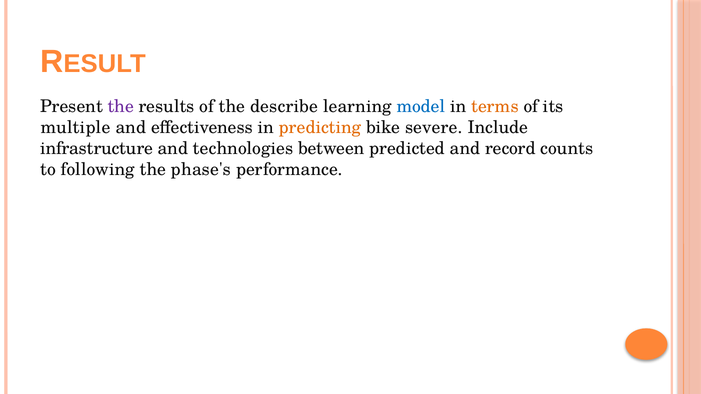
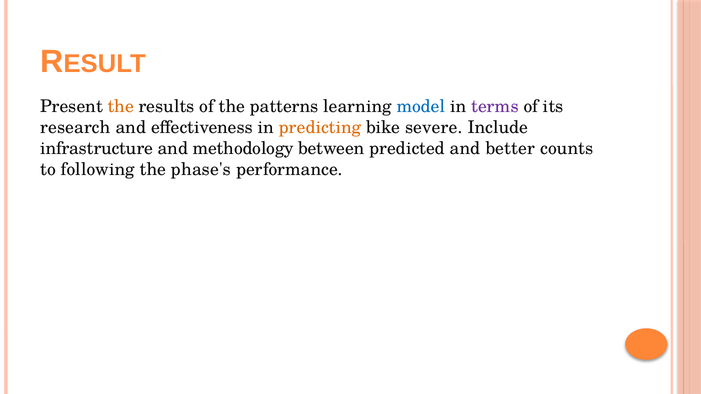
the at (121, 106) colour: purple -> orange
describe: describe -> patterns
terms colour: orange -> purple
multiple: multiple -> research
technologies: technologies -> methodology
record: record -> better
